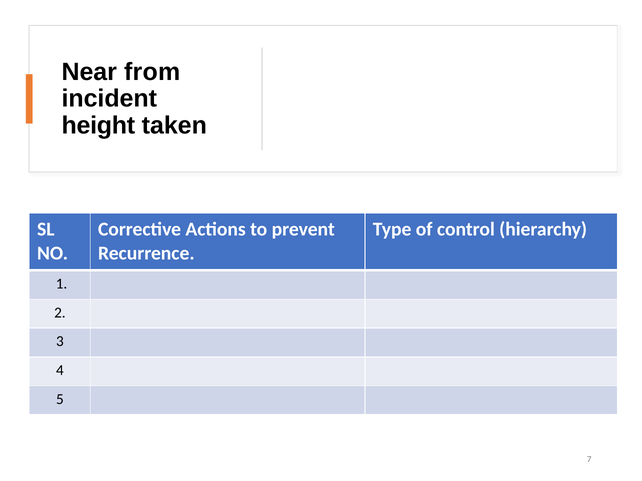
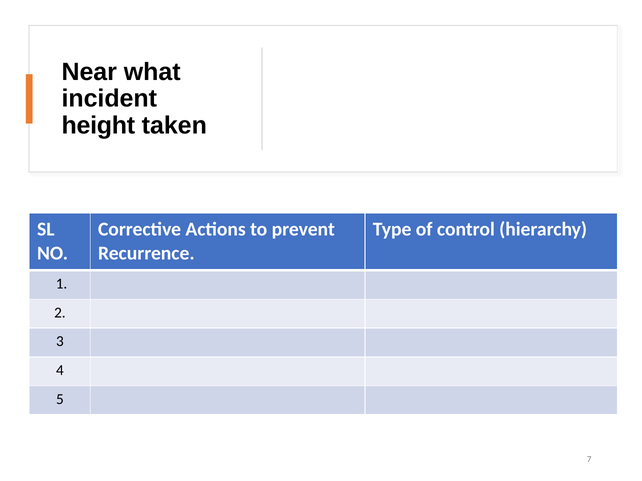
from: from -> what
